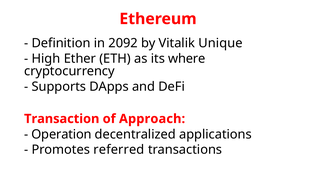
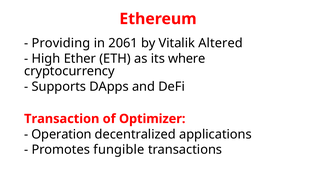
Definition: Definition -> Providing
2092: 2092 -> 2061
Unique: Unique -> Altered
Approach: Approach -> Optimizer
referred: referred -> fungible
